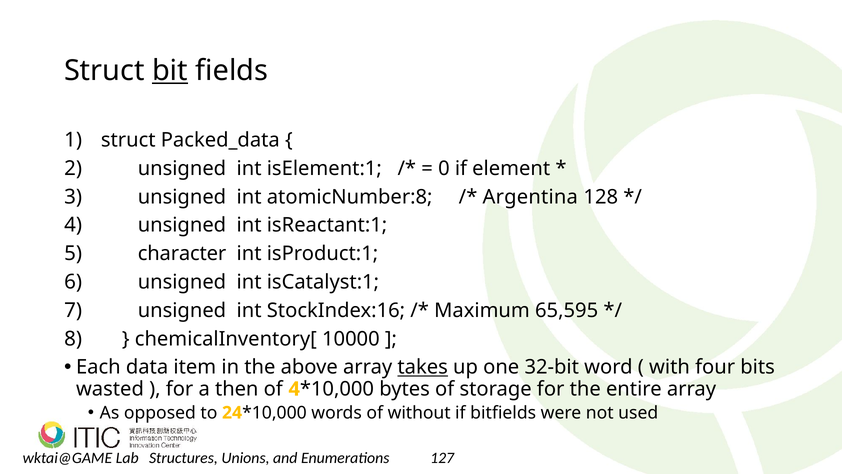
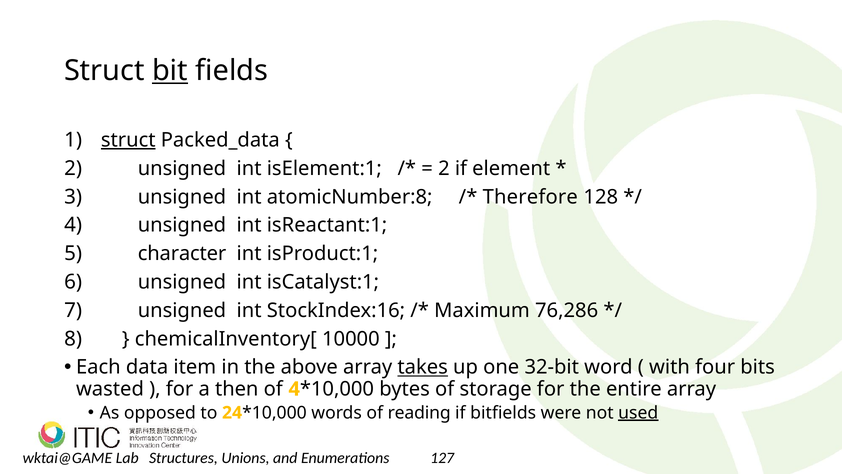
struct at (128, 140) underline: none -> present
0 at (444, 168): 0 -> 2
Argentina: Argentina -> Therefore
65,595: 65,595 -> 76,286
without: without -> reading
used underline: none -> present
